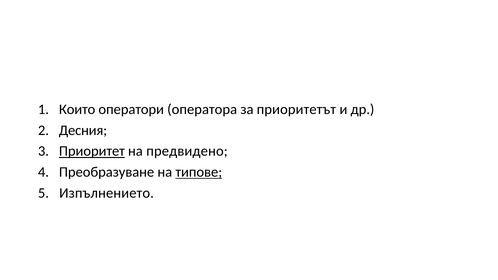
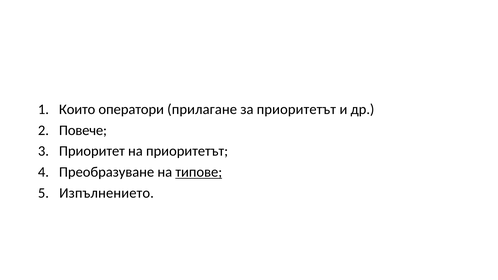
оператора: оператора -> прилагане
Десния: Десния -> Повече
Приоритет underline: present -> none
на предвидено: предвидено -> приоритетът
